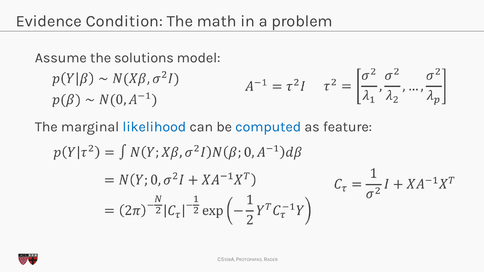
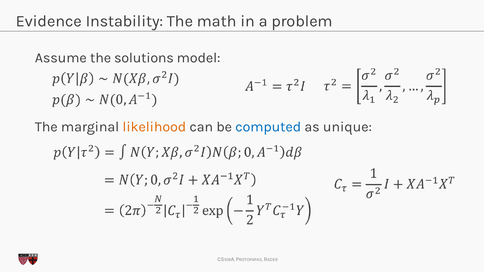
Condition: Condition -> Instability
likelihood colour: blue -> orange
feature: feature -> unique
